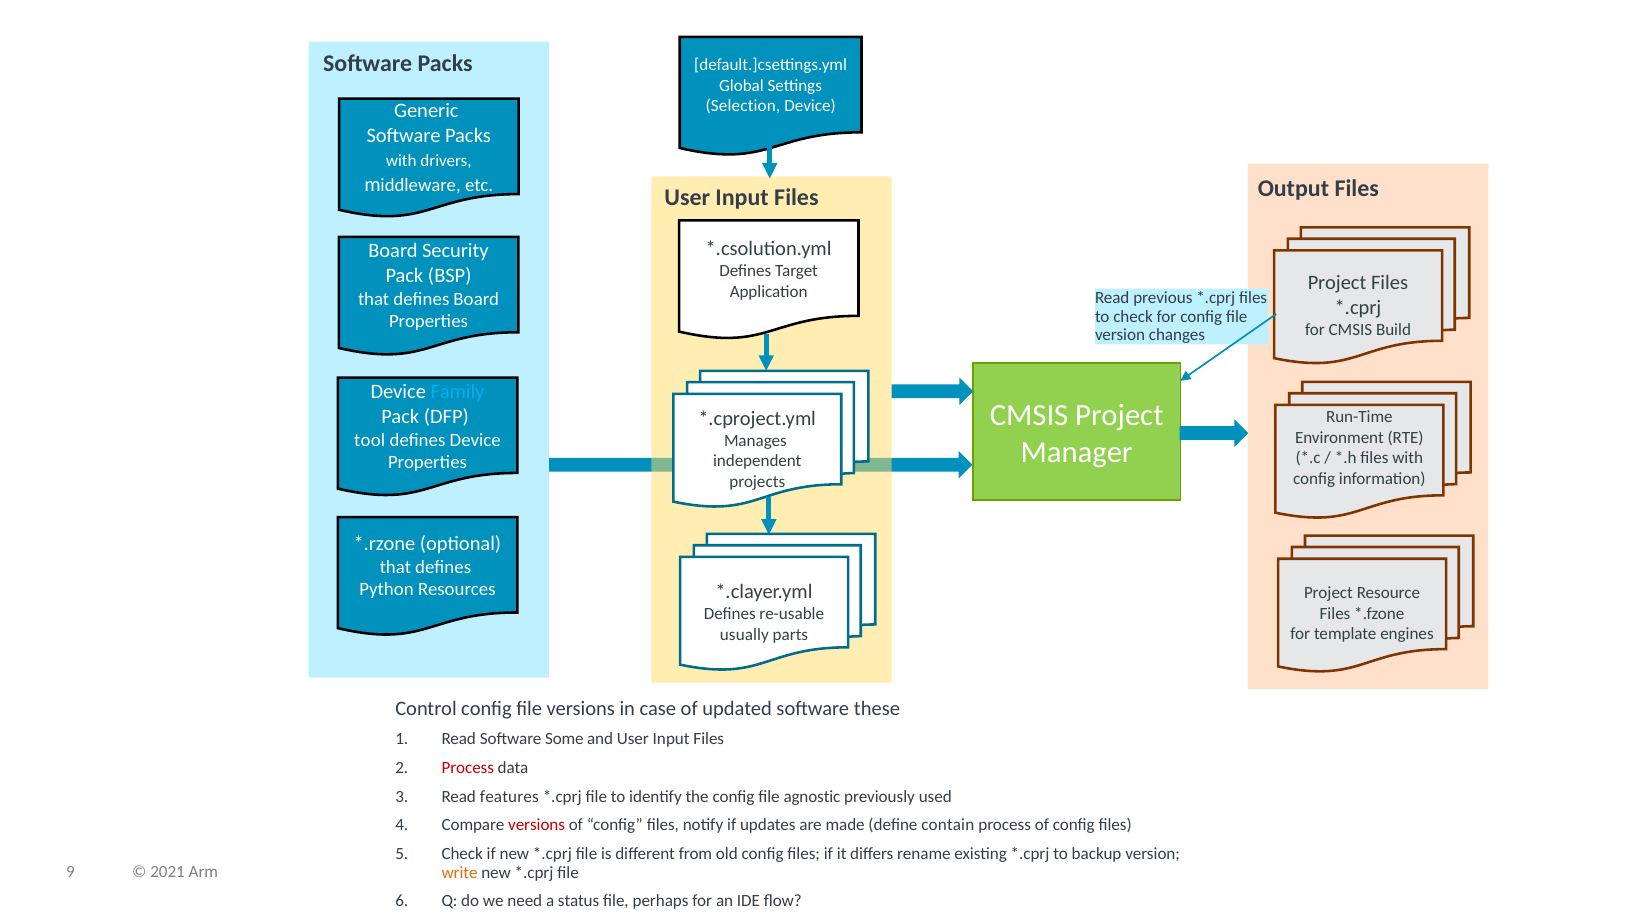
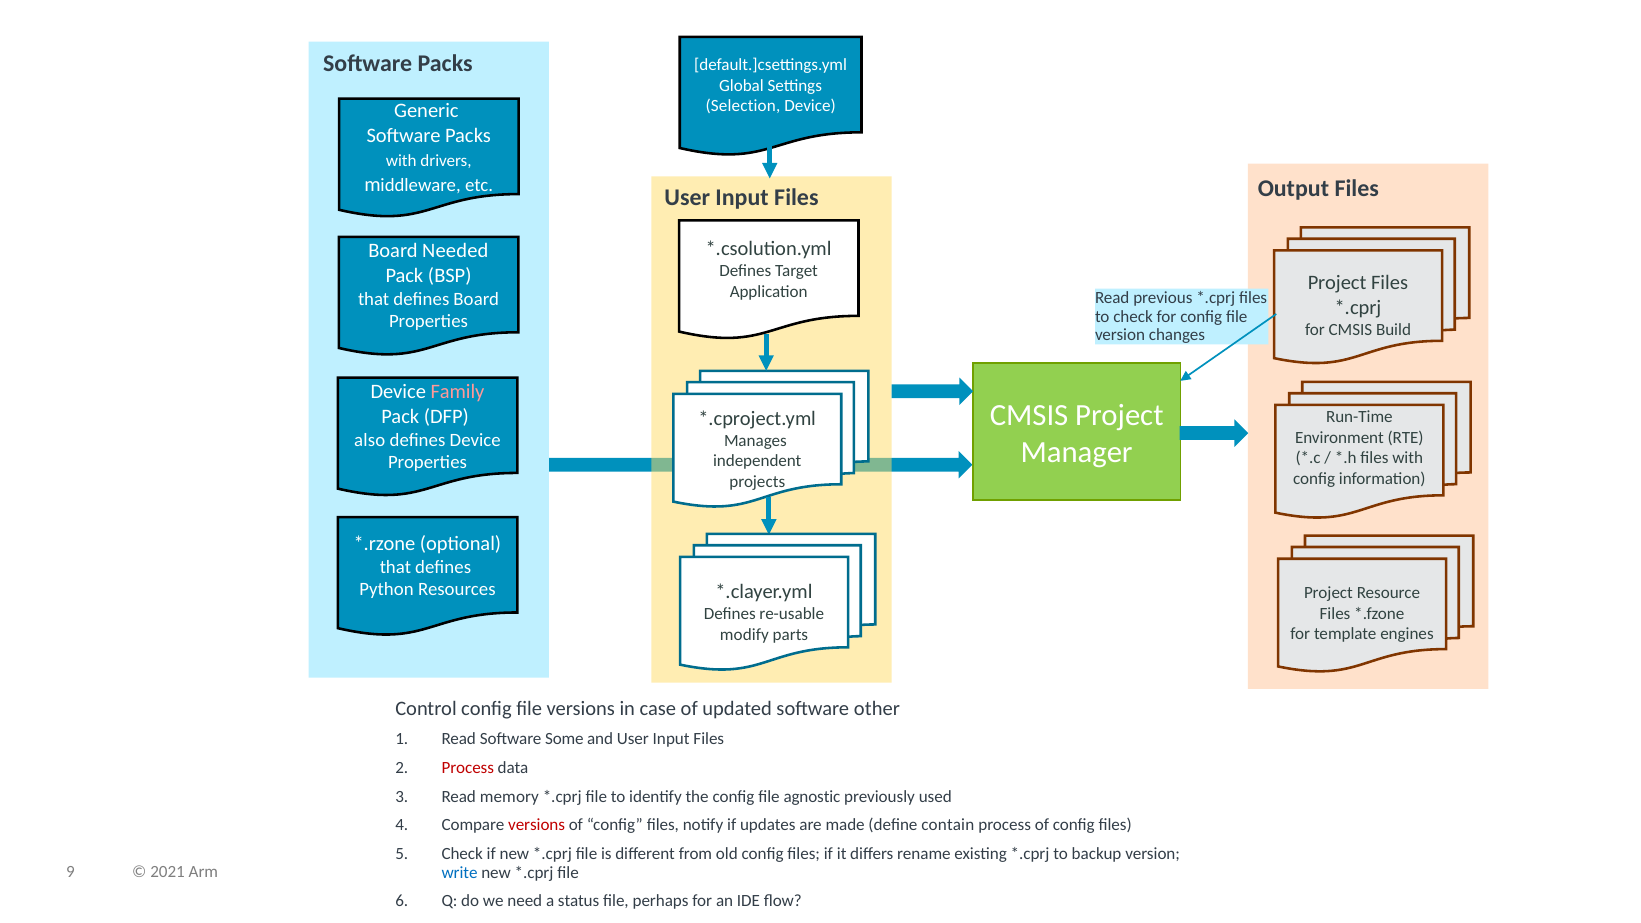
Security: Security -> Needed
Family colour: light blue -> pink
tool: tool -> also
usually: usually -> modify
these: these -> other
features: features -> memory
write colour: orange -> blue
